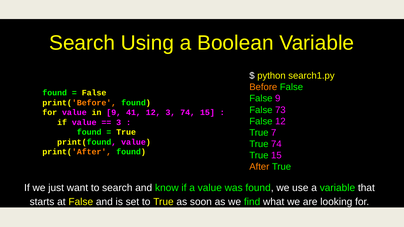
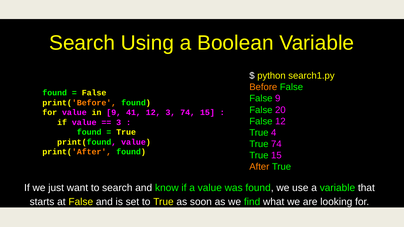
73: 73 -> 20
7: 7 -> 4
